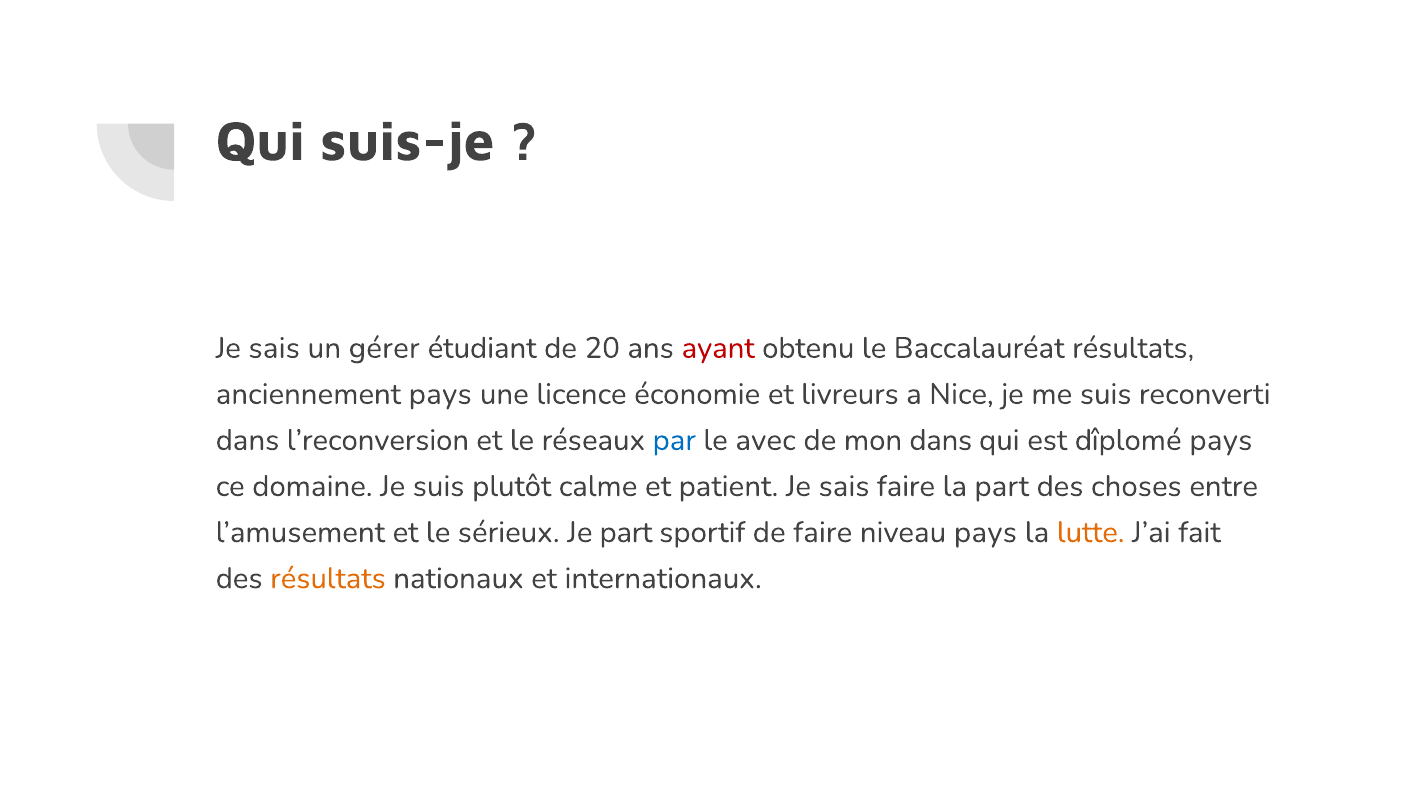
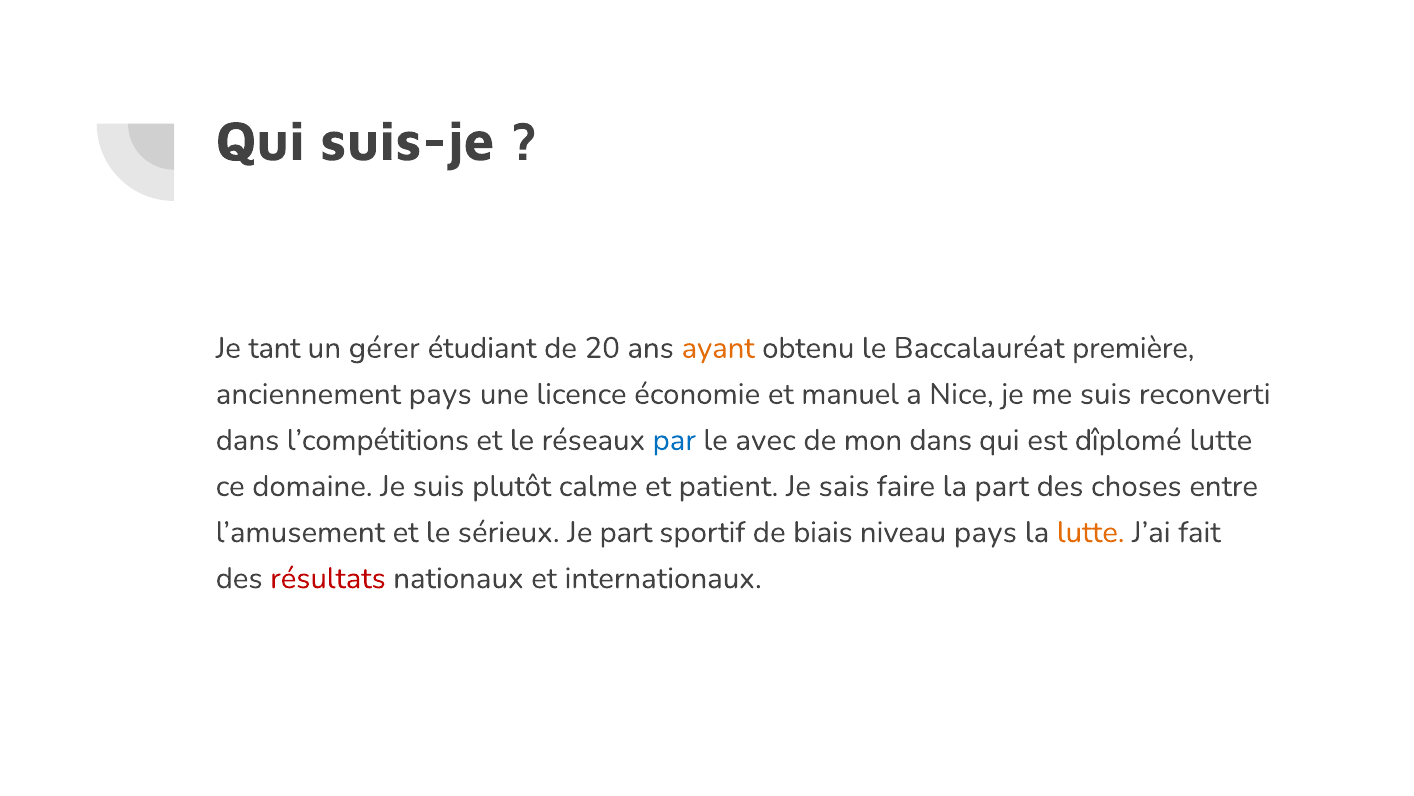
sais at (274, 348): sais -> tant
ayant colour: red -> orange
Baccalauréat résultats: résultats -> première
livreurs: livreurs -> manuel
l’reconversion: l’reconversion -> l’compétitions
dîplomé pays: pays -> lutte
de faire: faire -> biais
résultats at (328, 578) colour: orange -> red
